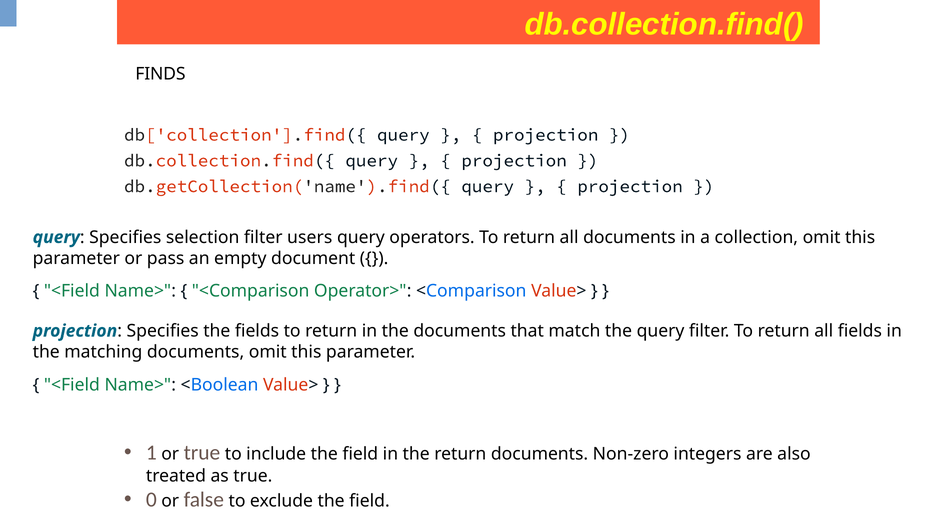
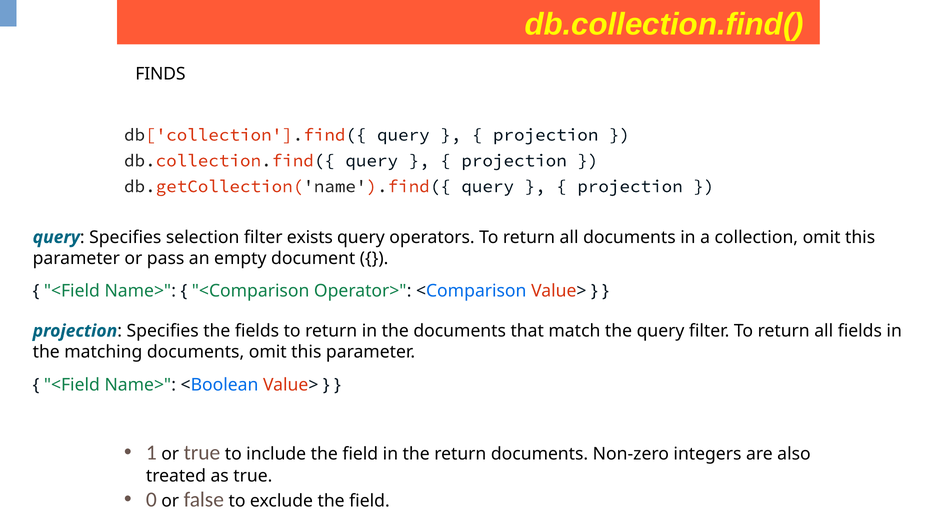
users: users -> exists
